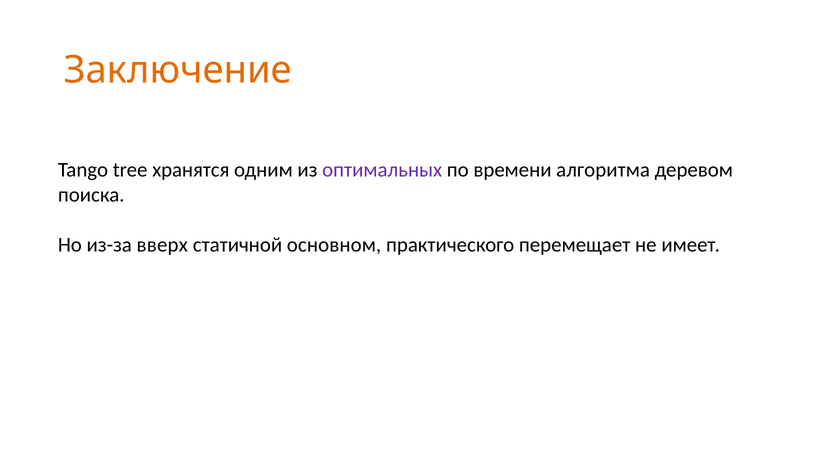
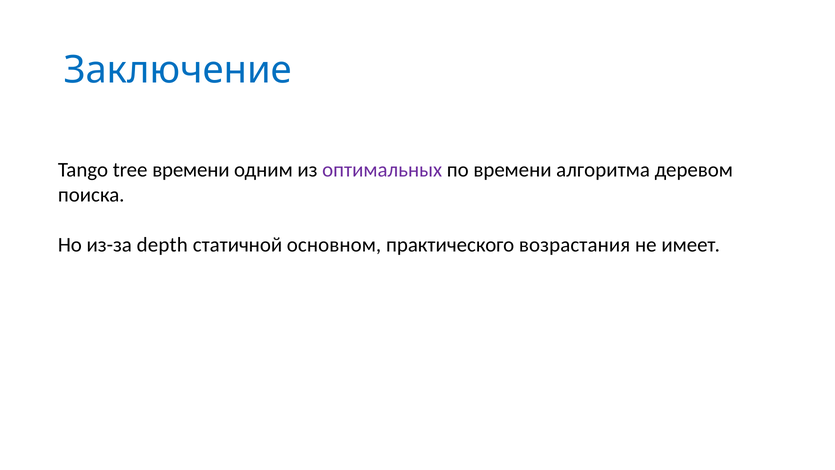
Заключение colour: orange -> blue
tree хранятся: хранятся -> времени
вверх: вверх -> depth
перемещает: перемещает -> возрастания
